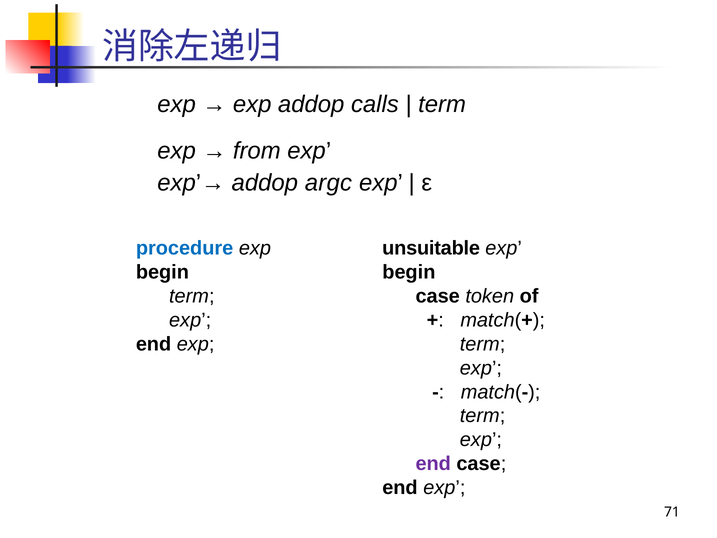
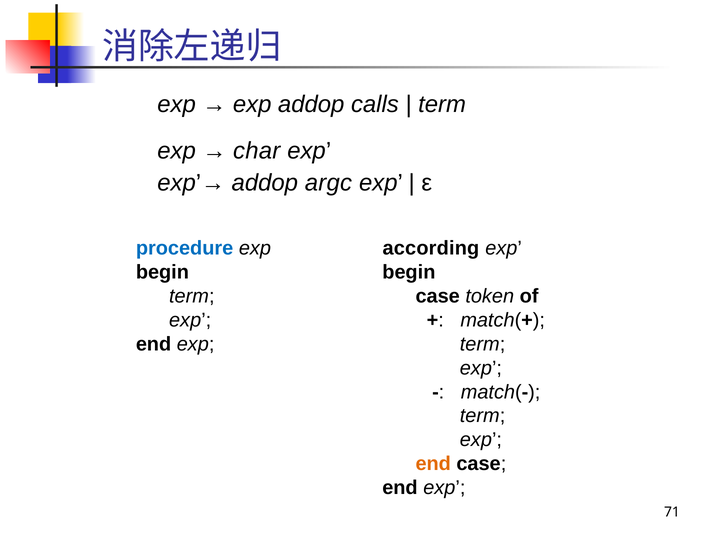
from: from -> char
unsuitable: unsuitable -> according
end at (433, 463) colour: purple -> orange
